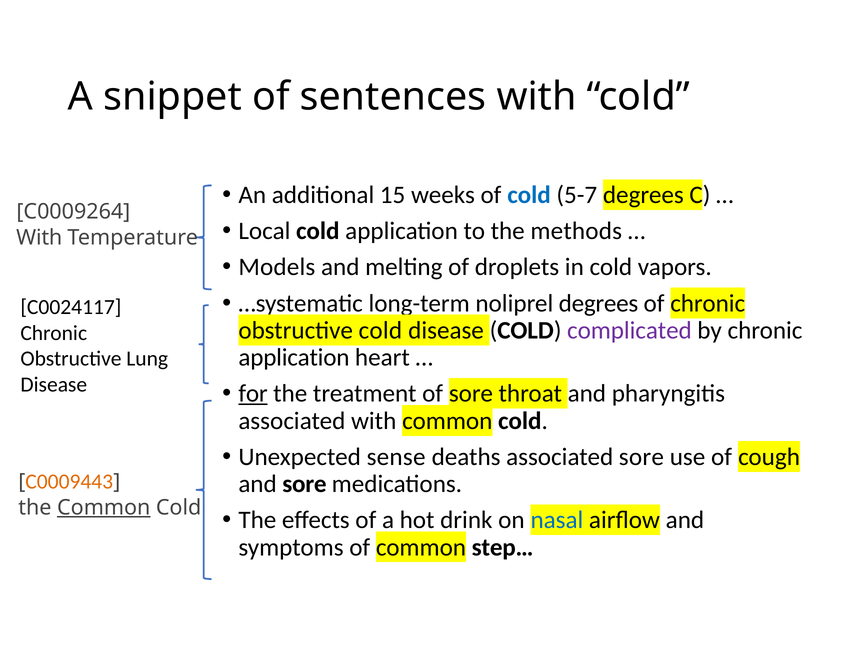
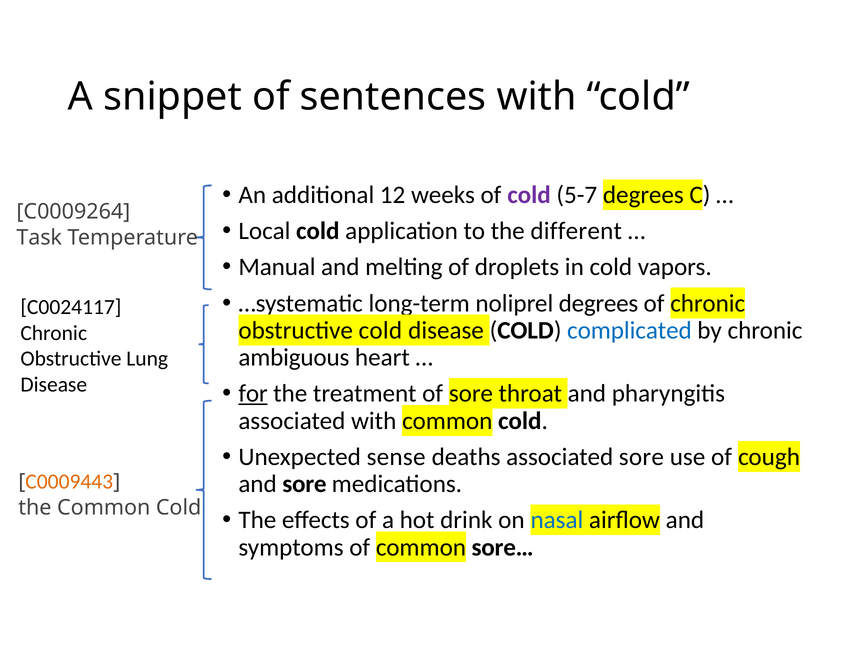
15: 15 -> 12
cold at (529, 195) colour: blue -> purple
methods: methods -> different
With at (39, 238): With -> Task
Models: Models -> Manual
complicated colour: purple -> blue
application at (294, 358): application -> ambiguous
Common at (104, 508) underline: present -> none
step…: step… -> sore…
